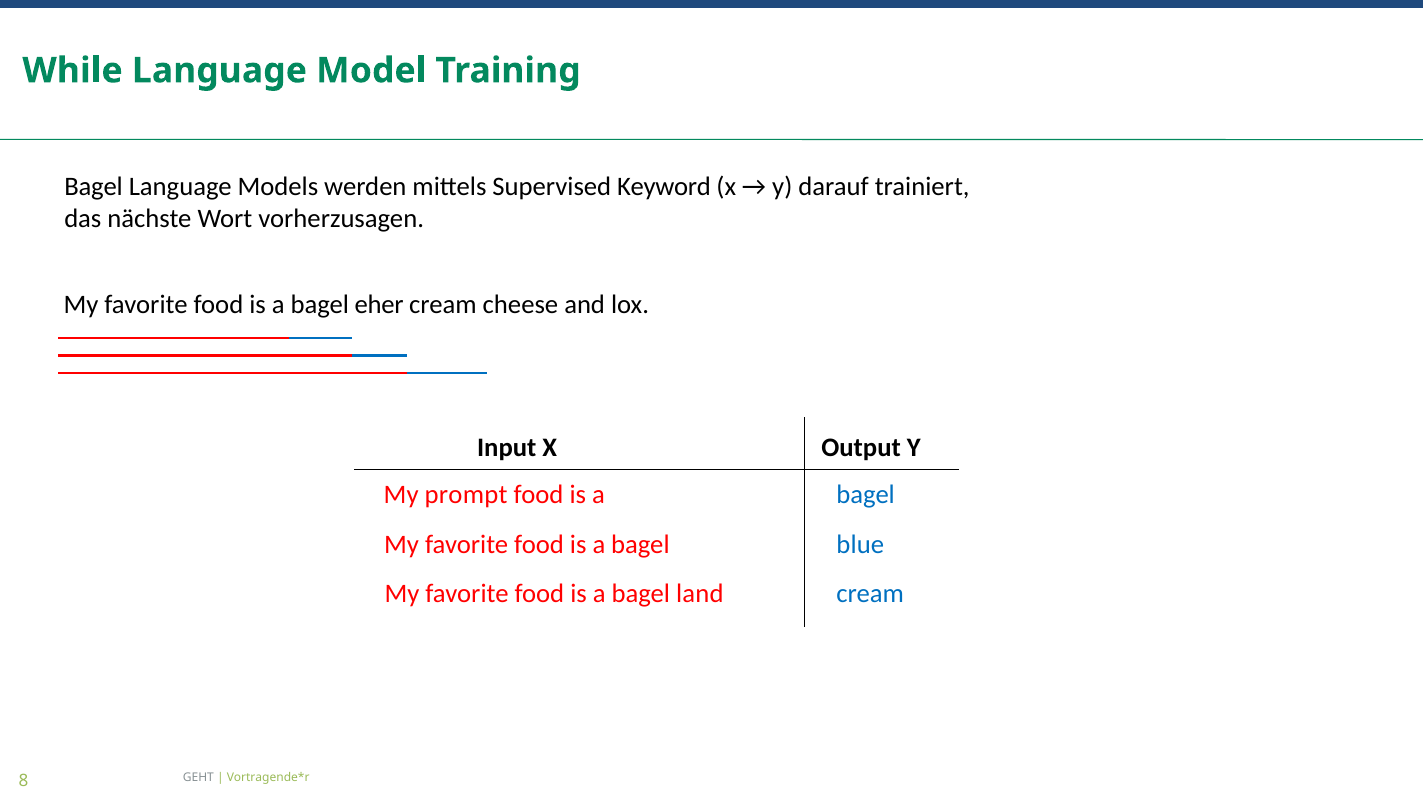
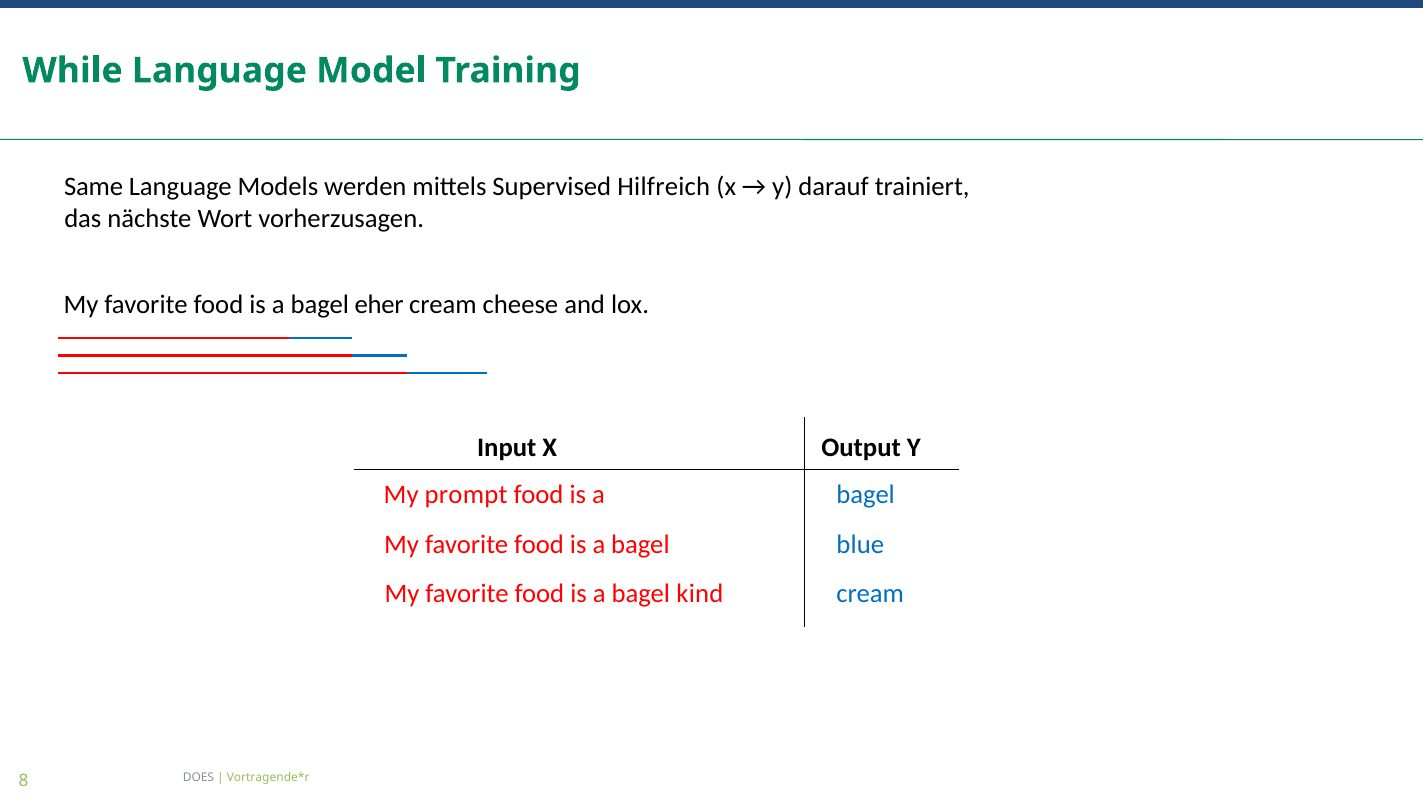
Bagel at (94, 187): Bagel -> Same
Keyword: Keyword -> Hilfreich
land: land -> kind
GEHT: GEHT -> DOES
